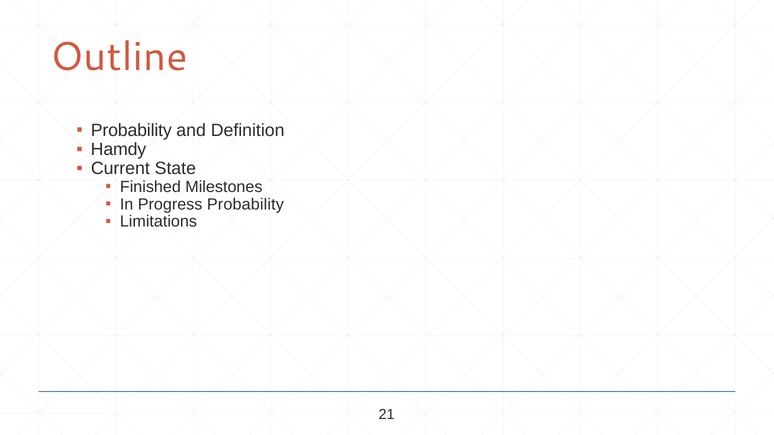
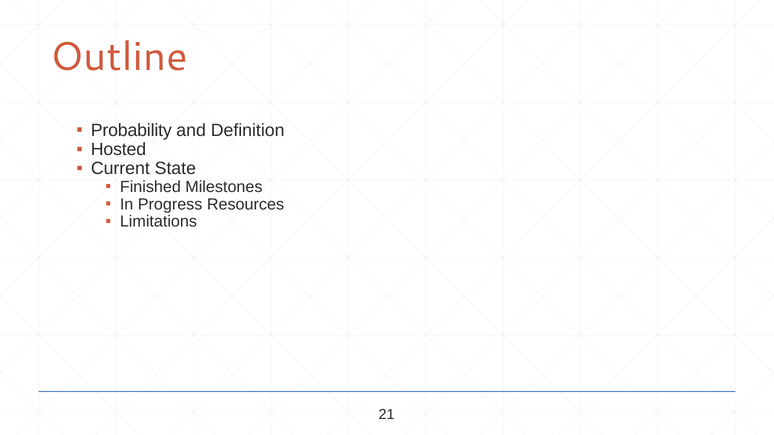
Hamdy: Hamdy -> Hosted
Progress Probability: Probability -> Resources
